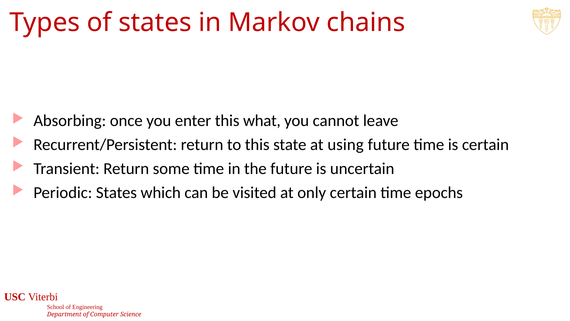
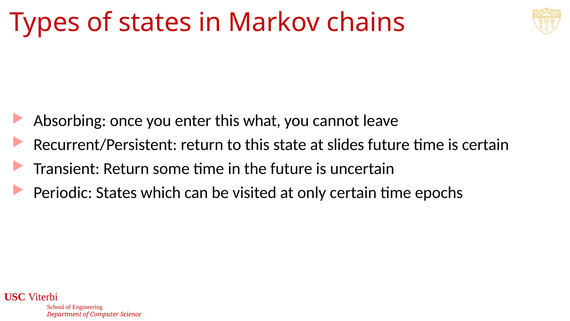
using: using -> slides
